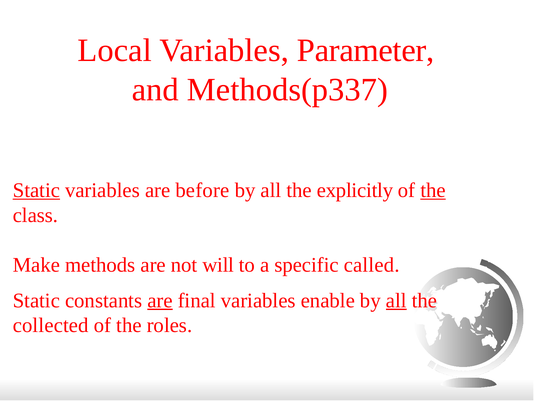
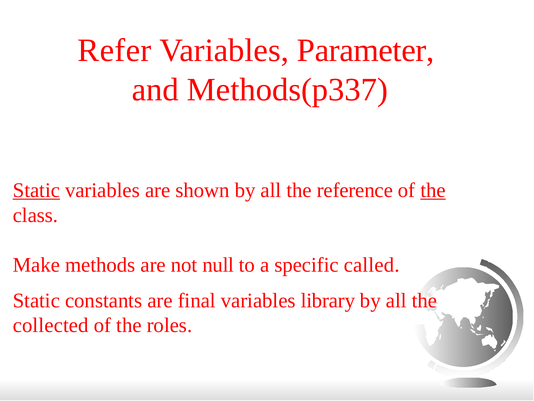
Local: Local -> Refer
before: before -> shown
explicitly: explicitly -> reference
will: will -> null
are at (160, 300) underline: present -> none
enable: enable -> library
all at (396, 300) underline: present -> none
